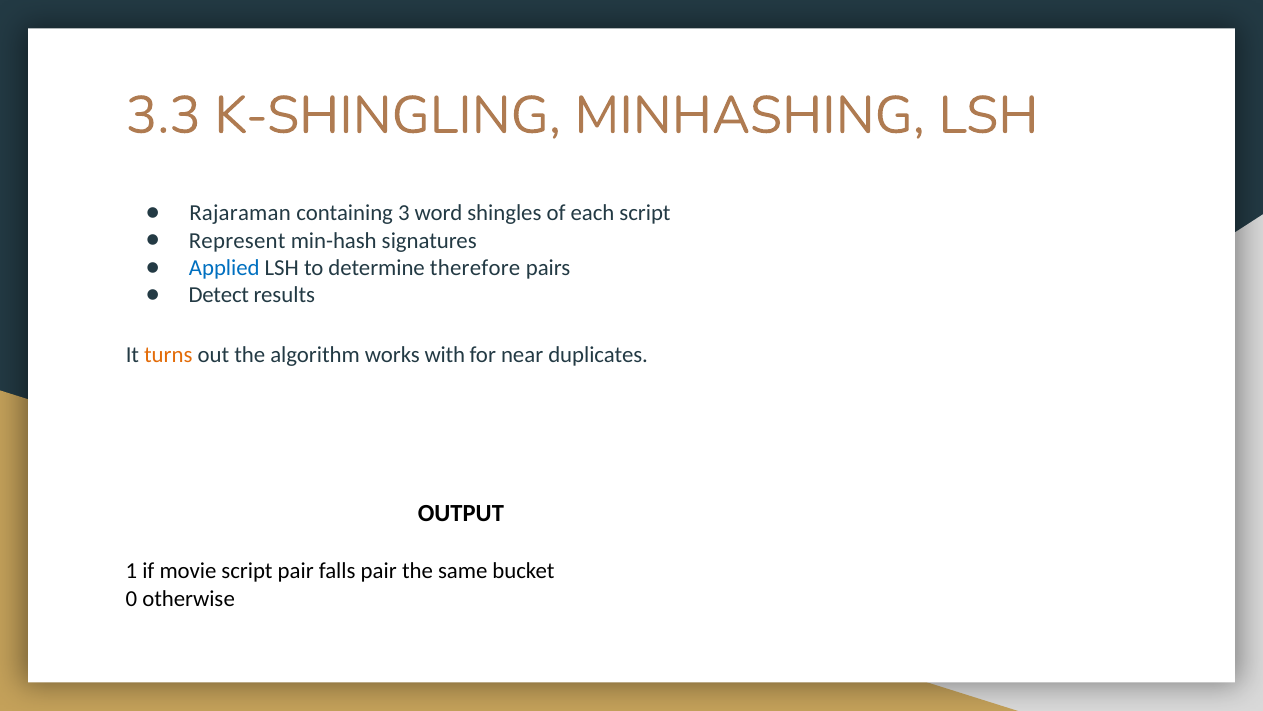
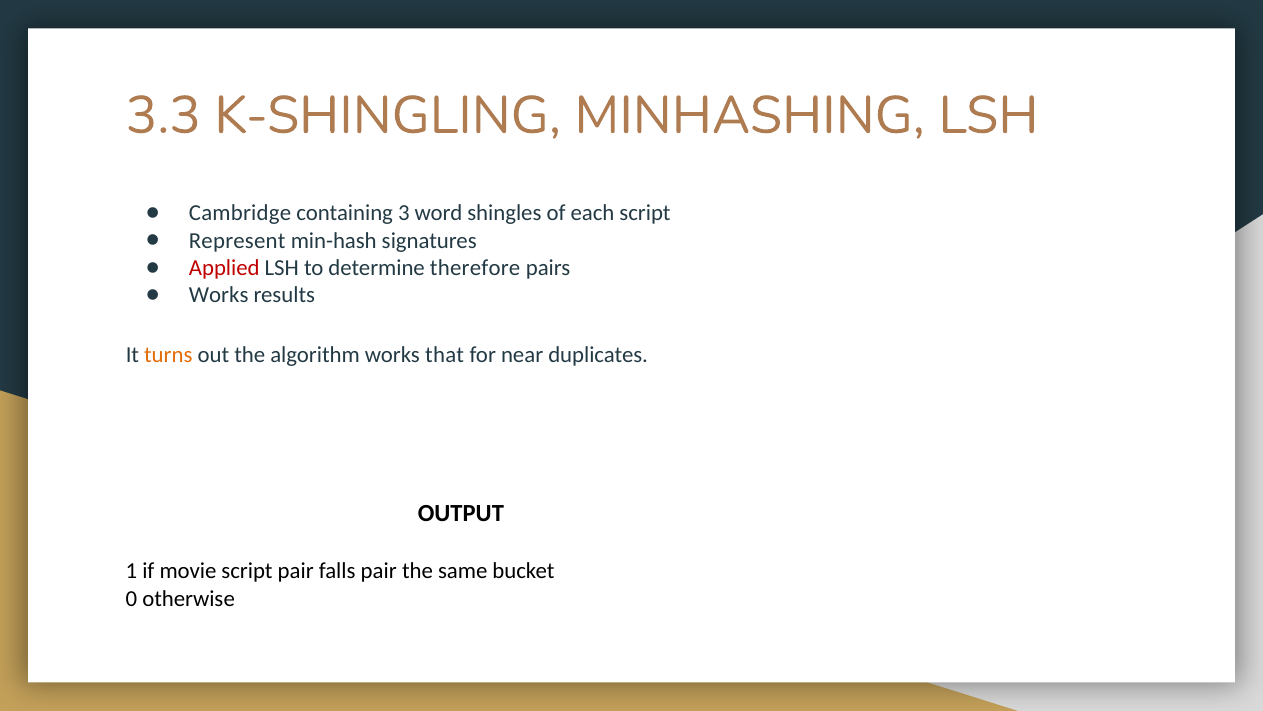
Rajaraman: Rajaraman -> Cambridge
Applied colour: blue -> red
Detect at (219, 295): Detect -> Works
with: with -> that
